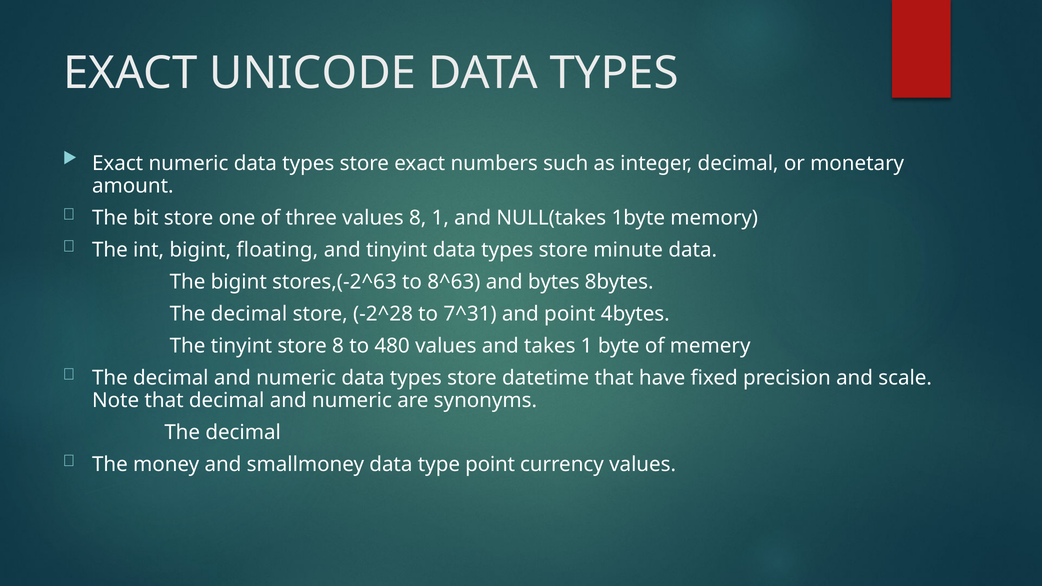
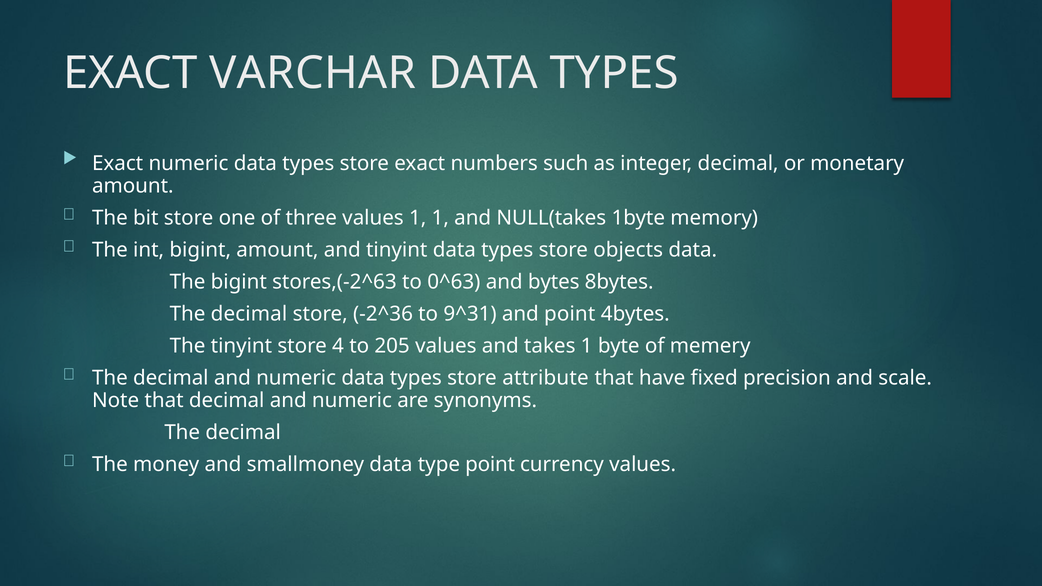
UNICODE: UNICODE -> VARCHAR
values 8: 8 -> 1
bigint floating: floating -> amount
minute: minute -> objects
8^63: 8^63 -> 0^63
-2^28: -2^28 -> -2^36
7^31: 7^31 -> 9^31
store 8: 8 -> 4
480: 480 -> 205
datetime: datetime -> attribute
